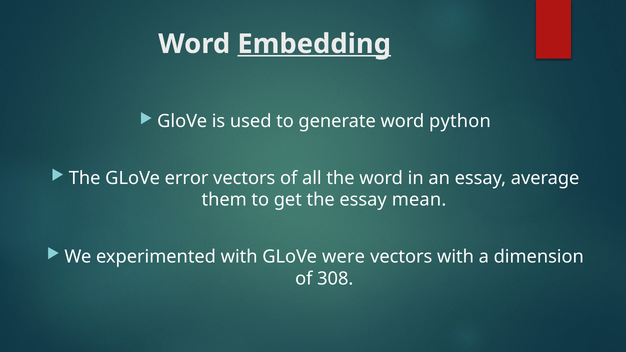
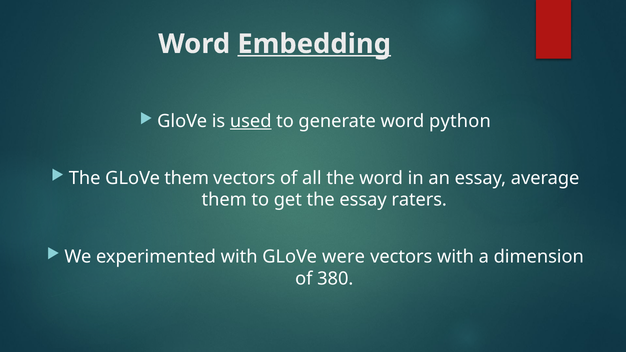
used underline: none -> present
GLoVe error: error -> them
mean: mean -> raters
308: 308 -> 380
